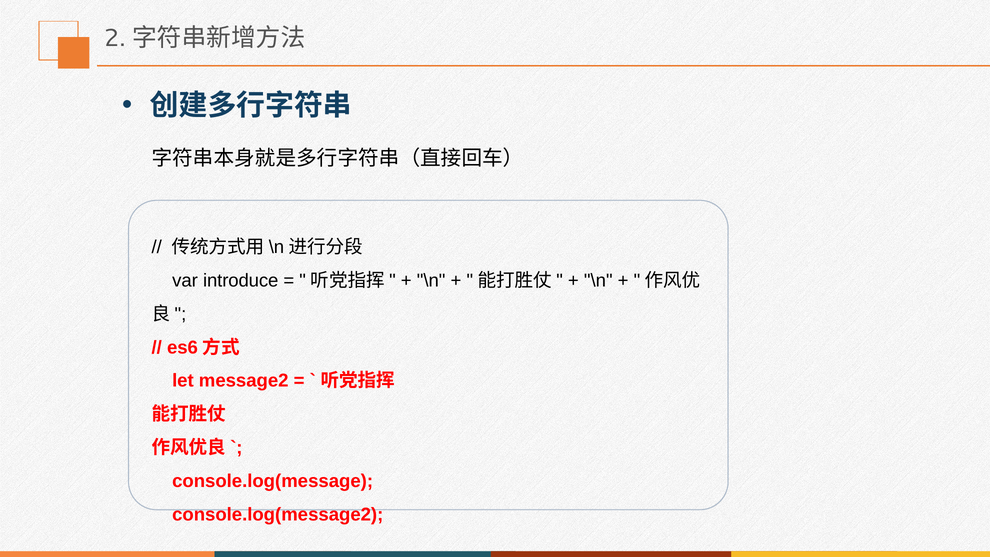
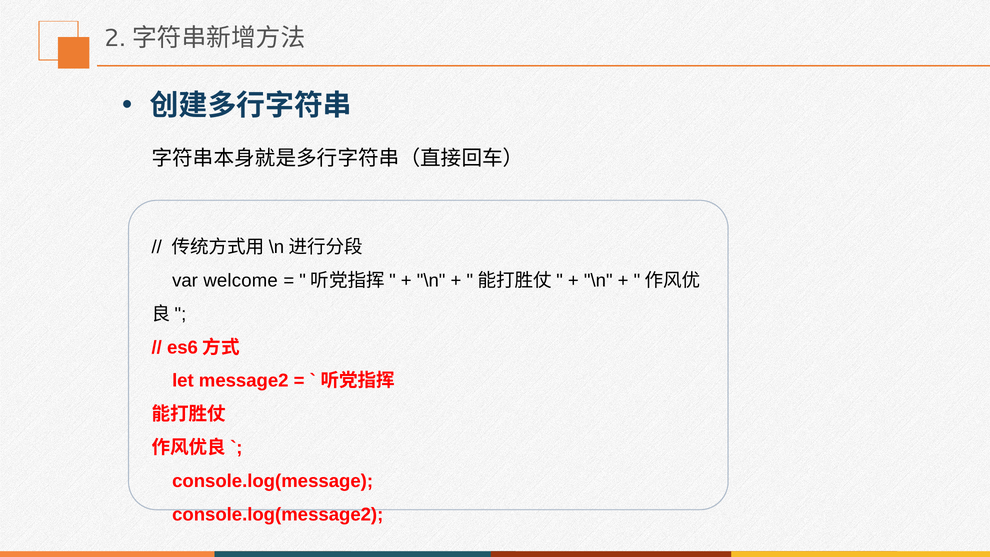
introduce: introduce -> welcome
